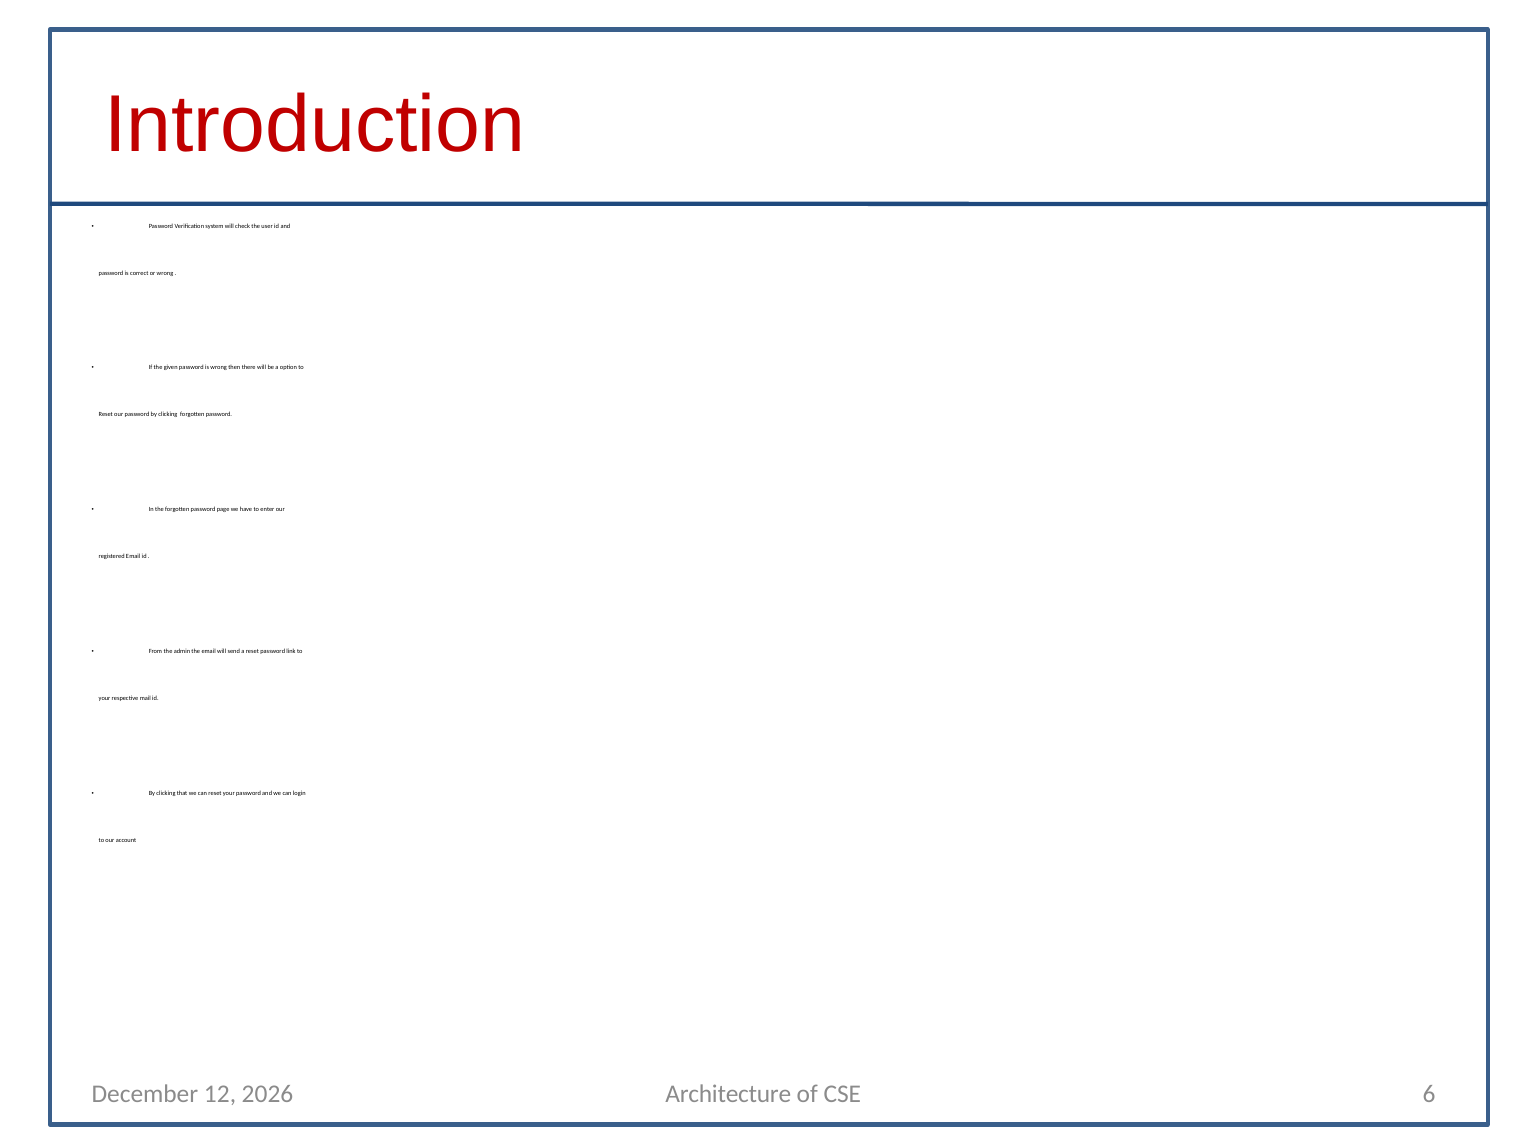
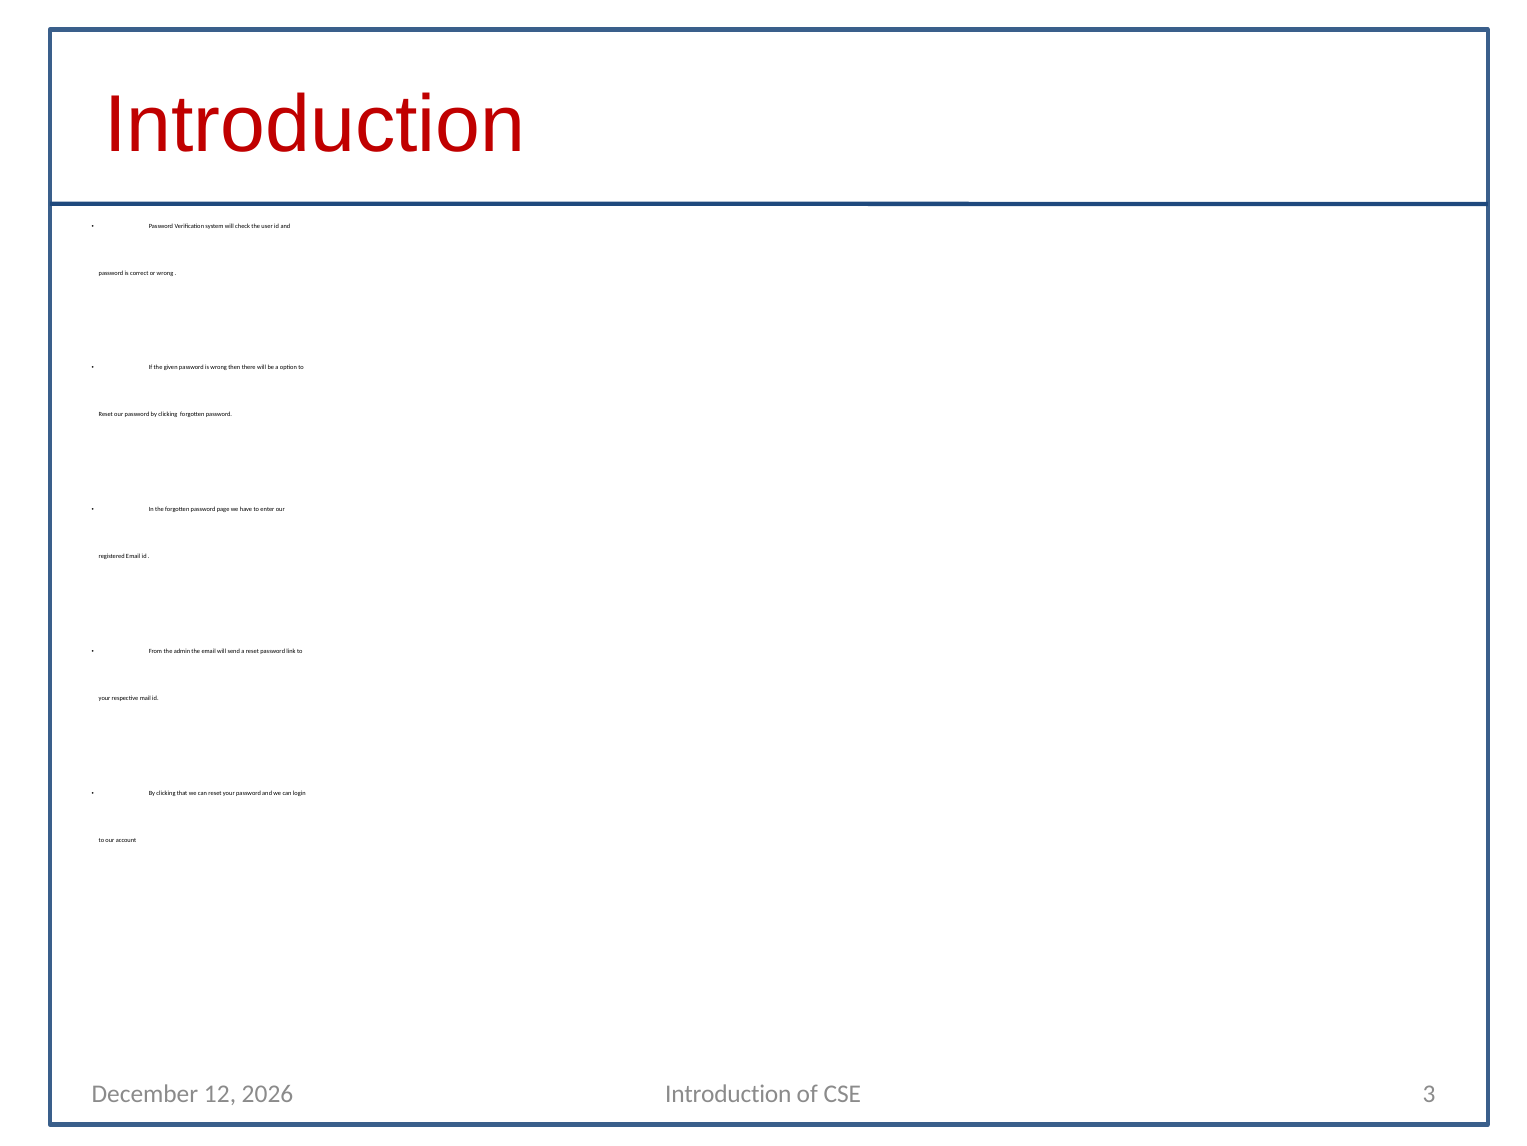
Architecture at (728, 1093): Architecture -> Introduction
6: 6 -> 3
